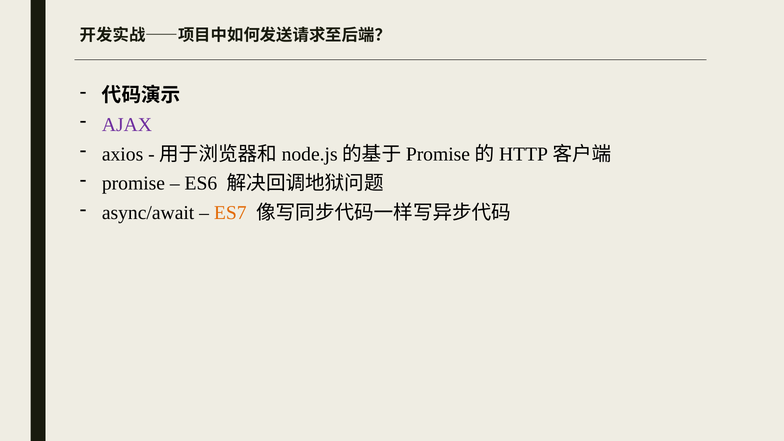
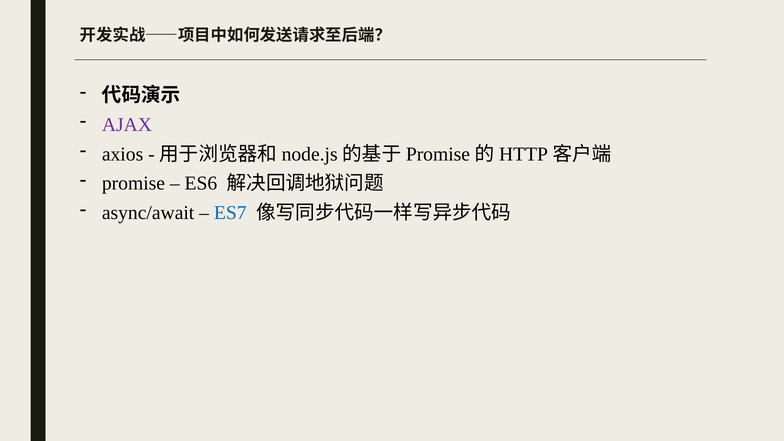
ES7 colour: orange -> blue
